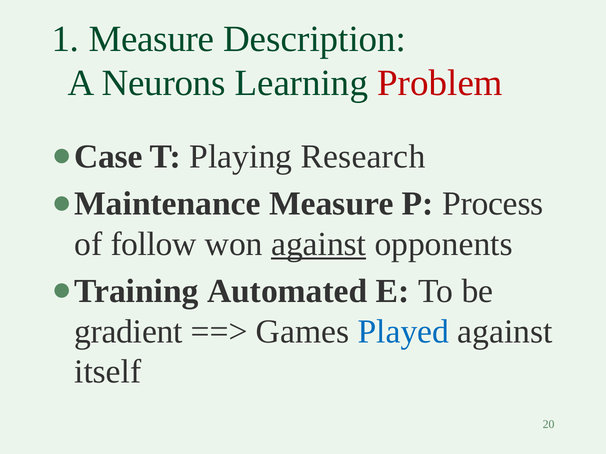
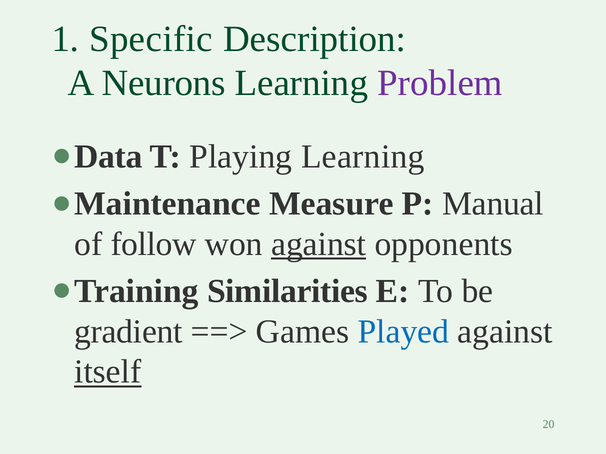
1 Measure: Measure -> Specific
Problem colour: red -> purple
Case: Case -> Data
Playing Research: Research -> Learning
Process: Process -> Manual
Automated: Automated -> Similarities
itself underline: none -> present
